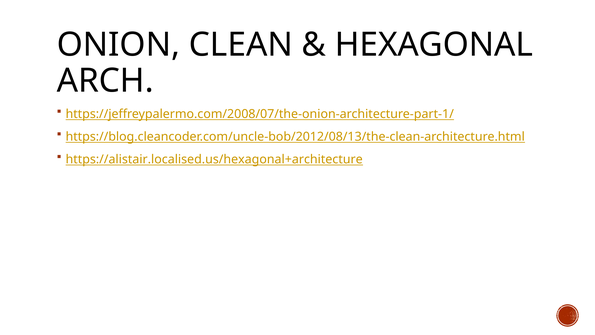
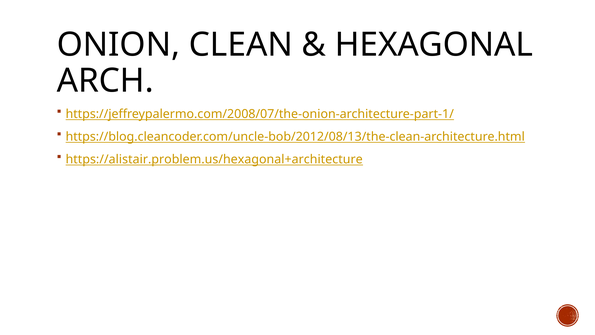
https://alistair.localised.us/hexagonal+architecture: https://alistair.localised.us/hexagonal+architecture -> https://alistair.problem.us/hexagonal+architecture
